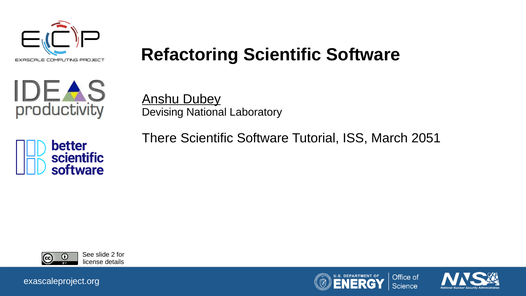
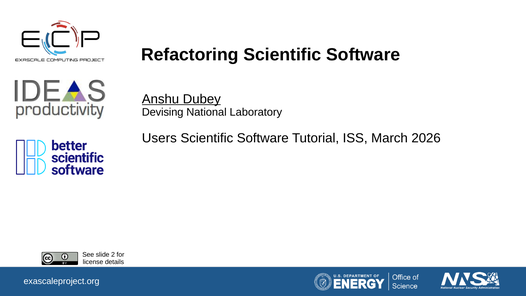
There: There -> Users
2051: 2051 -> 2026
